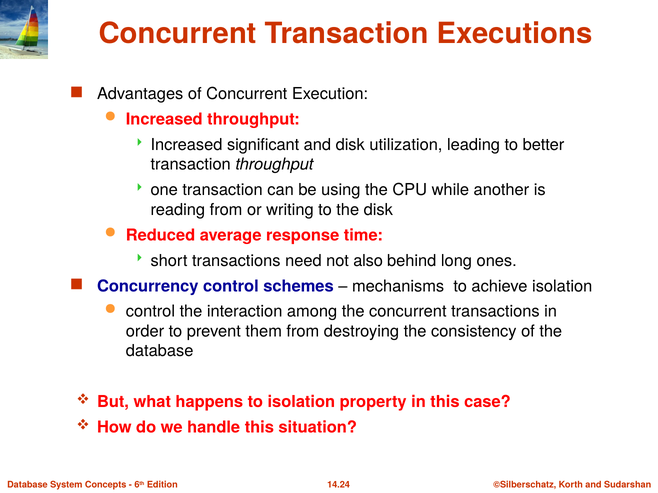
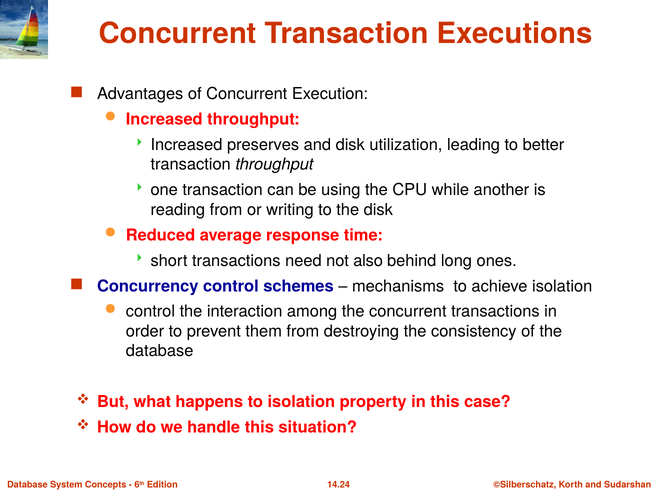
significant: significant -> preserves
